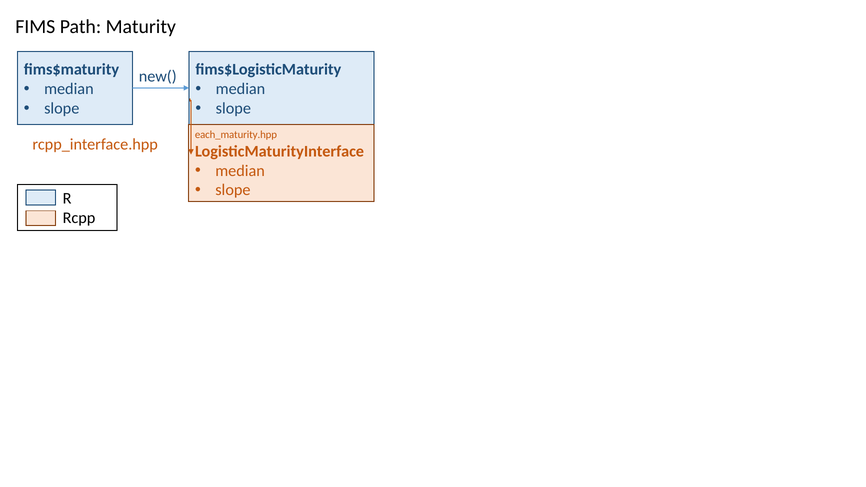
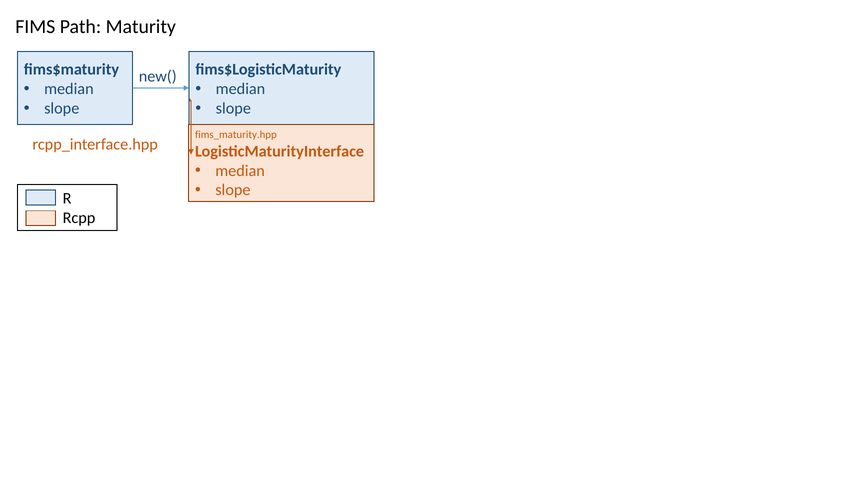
each_maturity.hpp: each_maturity.hpp -> fims_maturity.hpp
